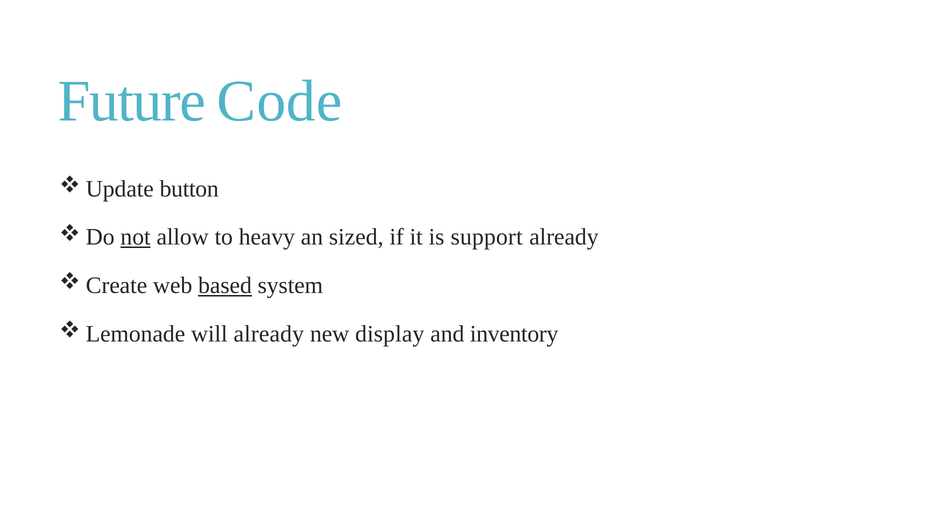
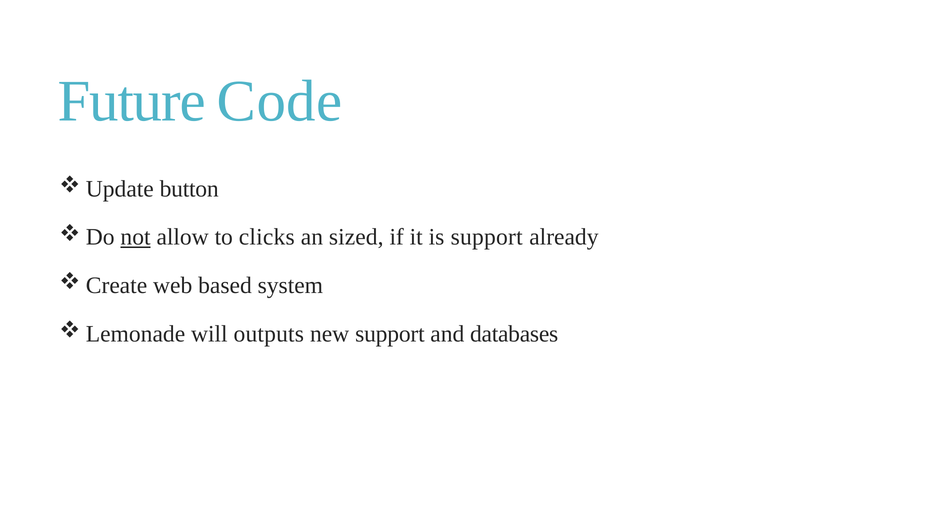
heavy: heavy -> clicks
based underline: present -> none
will already: already -> outputs
new display: display -> support
inventory: inventory -> databases
